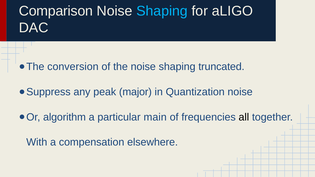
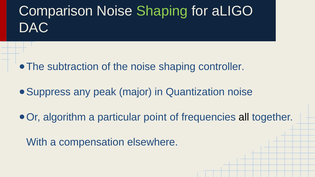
Shaping at (162, 11) colour: light blue -> light green
conversion: conversion -> subtraction
truncated: truncated -> controller
main: main -> point
